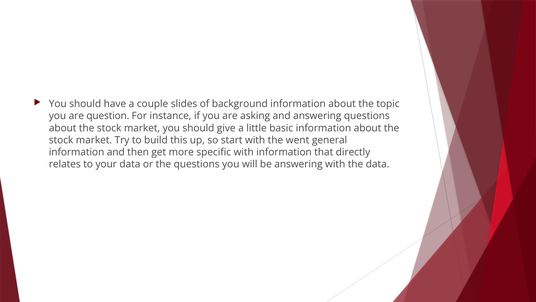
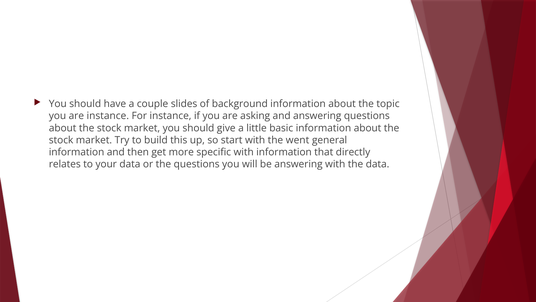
are question: question -> instance
